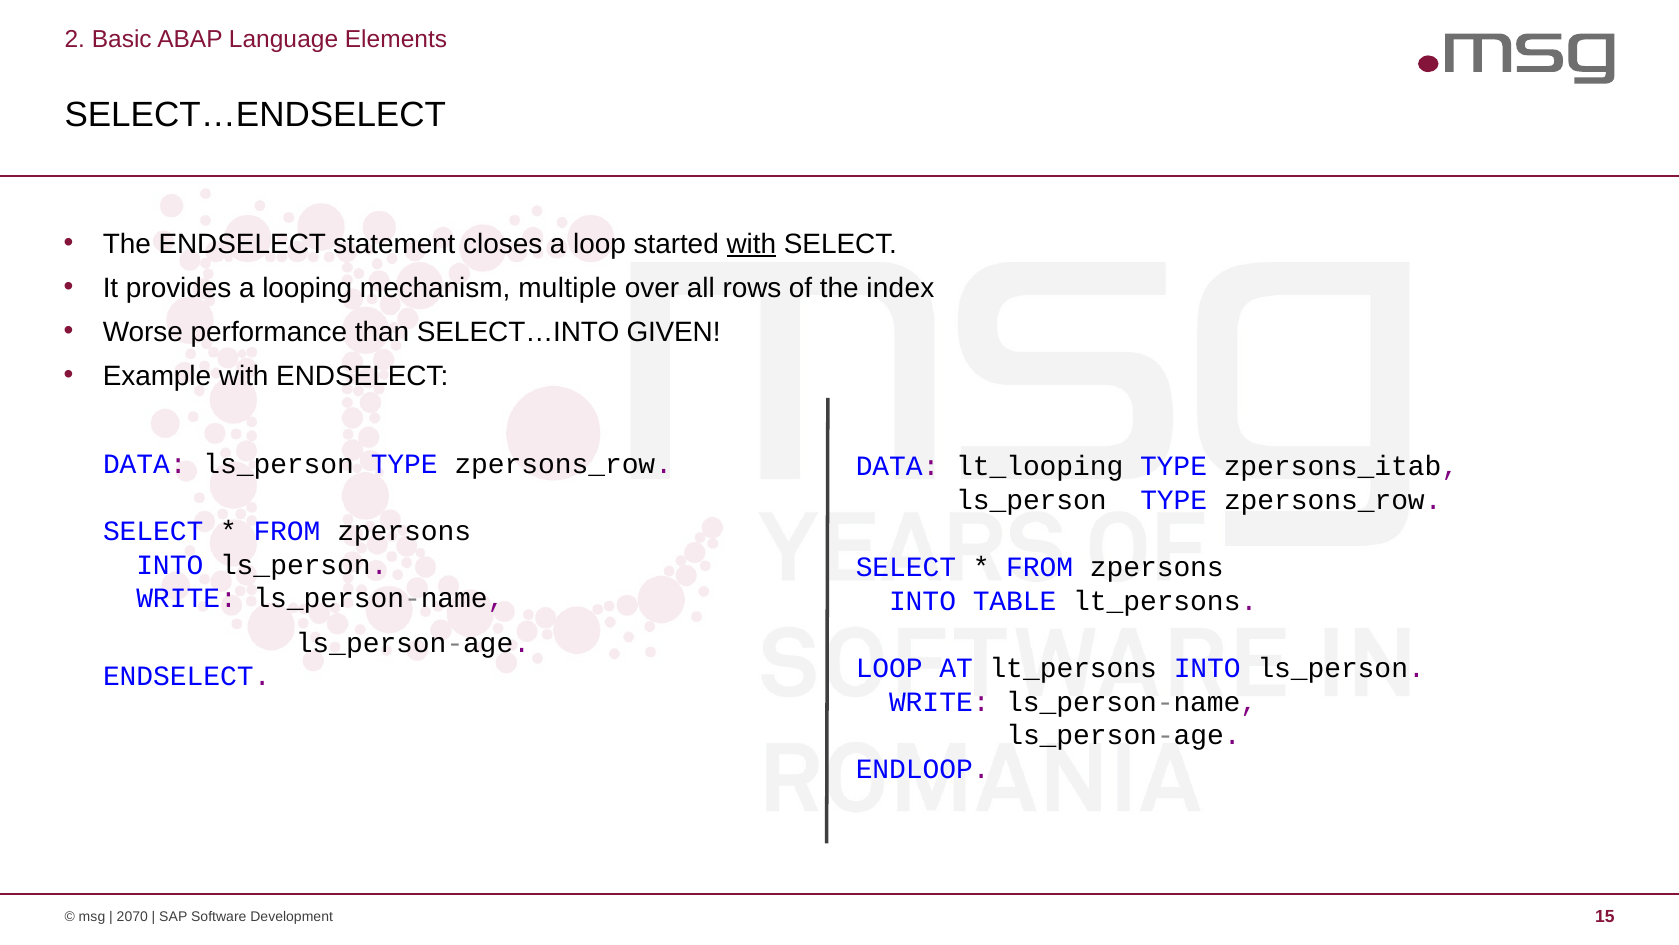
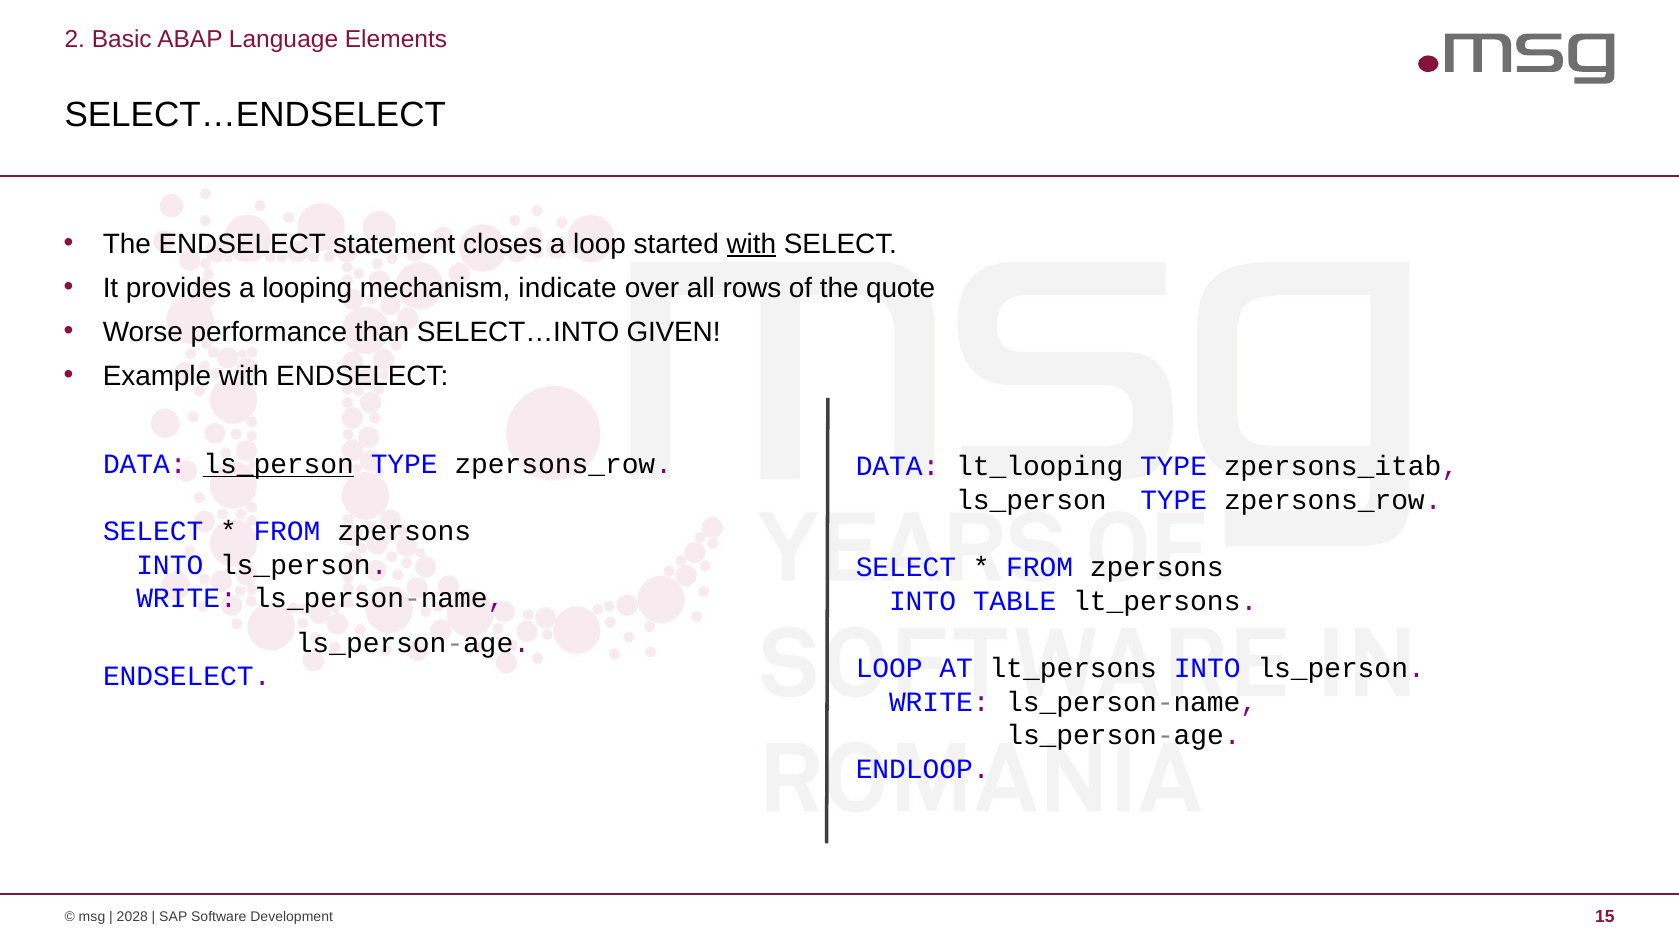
multiple: multiple -> indicate
index: index -> quote
ls_person at (279, 464) underline: none -> present
2070: 2070 -> 2028
